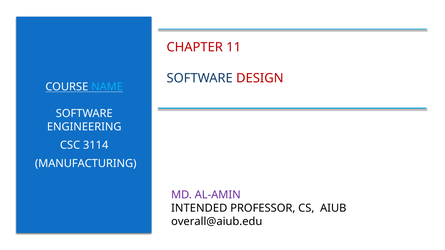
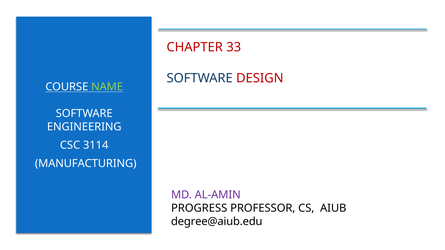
11: 11 -> 33
NAME colour: light blue -> light green
INTENDED: INTENDED -> PROGRESS
overall@aiub.edu: overall@aiub.edu -> degree@aiub.edu
